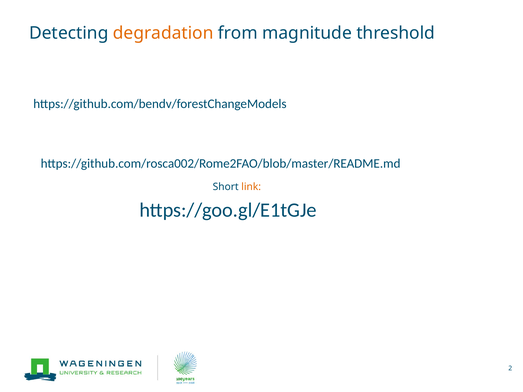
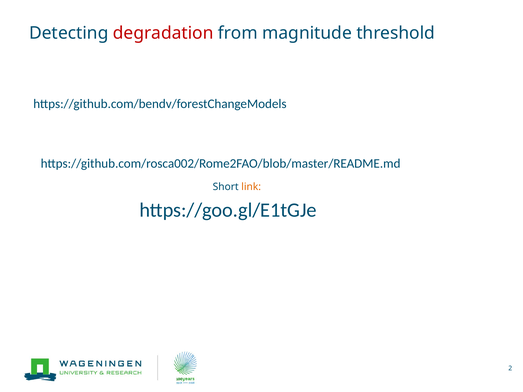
degradation colour: orange -> red
